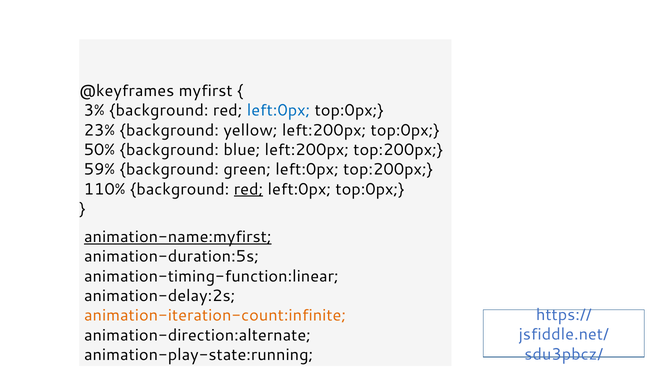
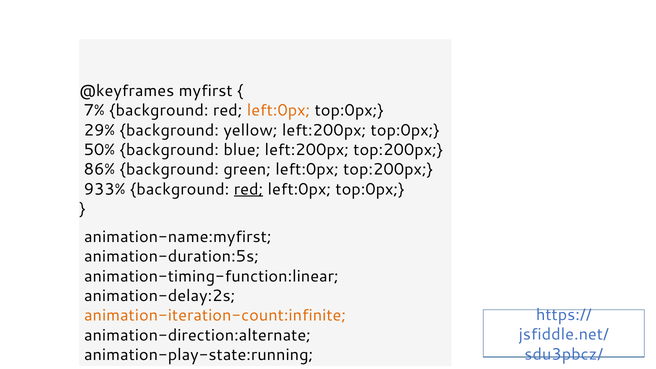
3%: 3% -> 7%
left:0px at (278, 110) colour: blue -> orange
23%: 23% -> 29%
59%: 59% -> 86%
110%: 110% -> 933%
animation-name:myfirst underline: present -> none
